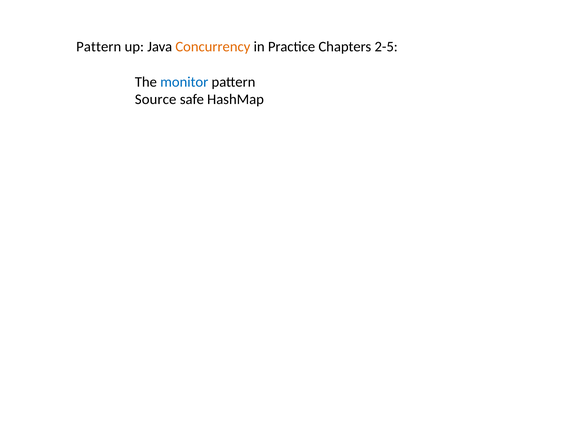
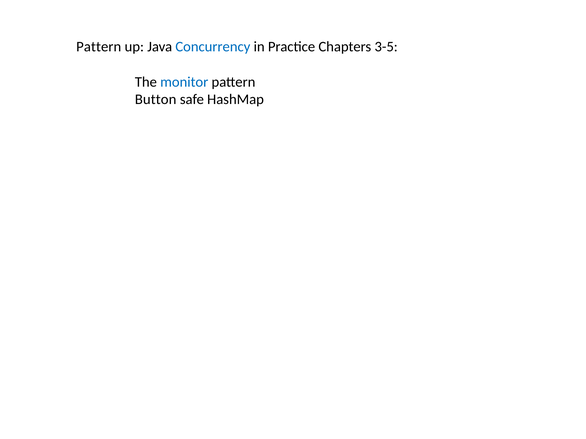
Concurrency colour: orange -> blue
2-5: 2-5 -> 3-5
Source: Source -> Button
